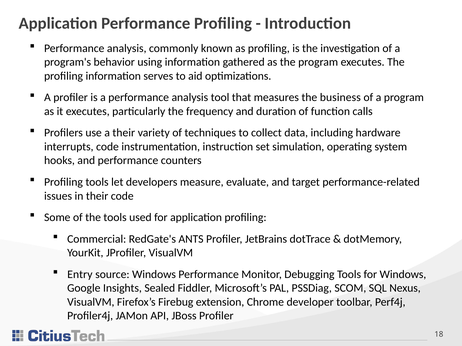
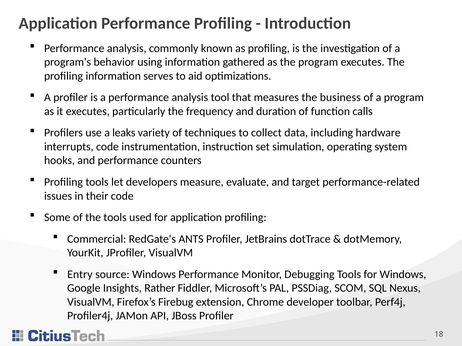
a their: their -> leaks
Sealed: Sealed -> Rather
